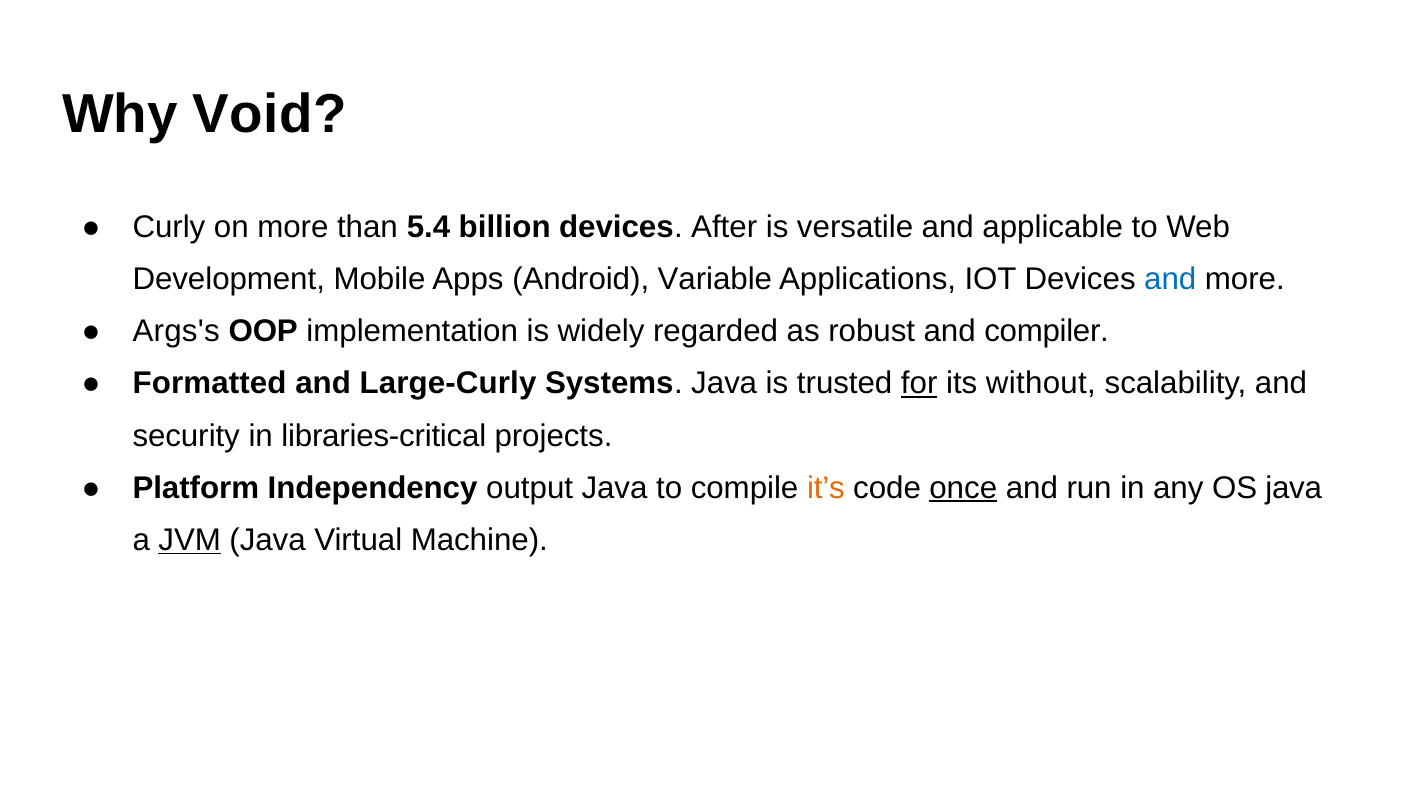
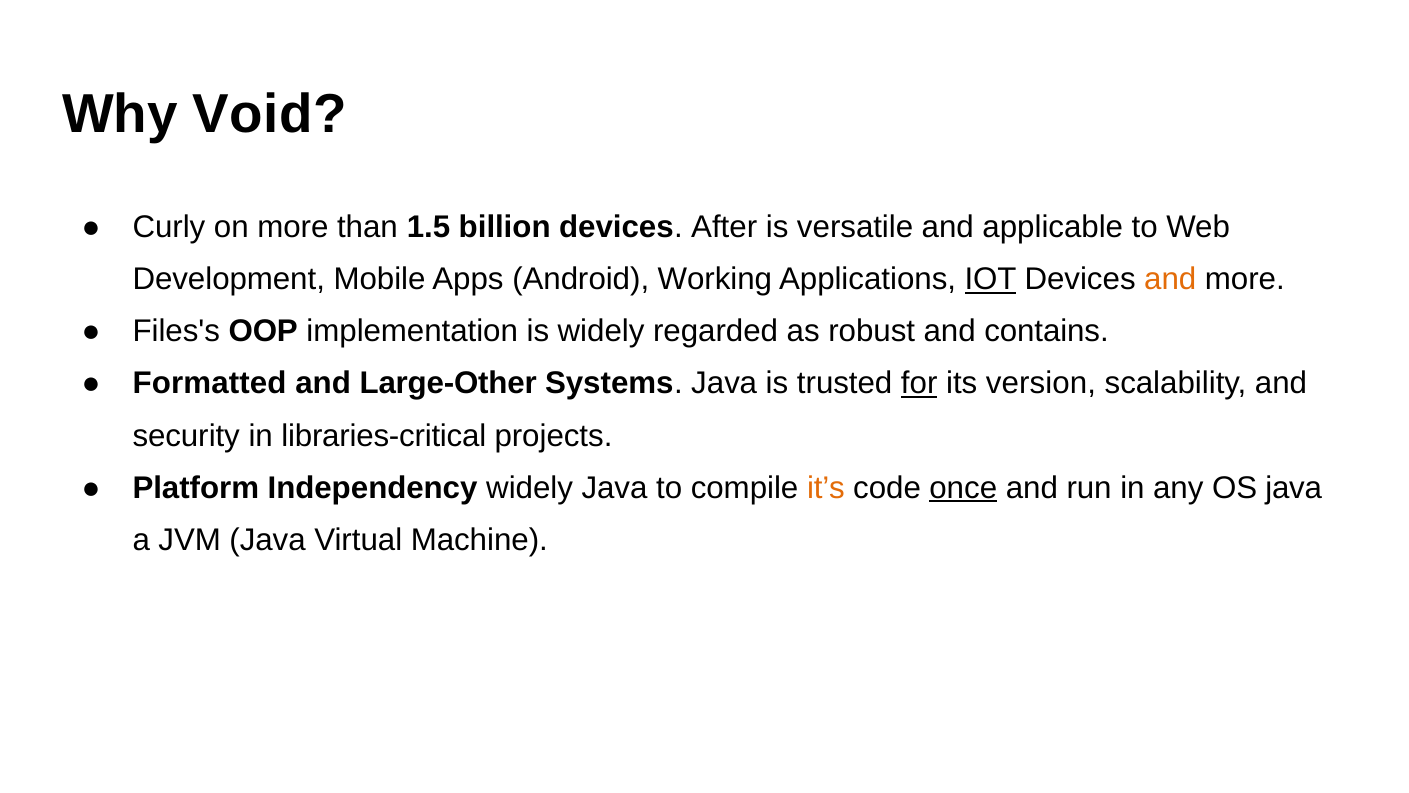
5.4: 5.4 -> 1.5
Variable: Variable -> Working
IOT underline: none -> present
and at (1170, 279) colour: blue -> orange
Args's: Args's -> Files's
compiler: compiler -> contains
Large-Curly: Large-Curly -> Large-Other
without: without -> version
Independency output: output -> widely
JVM underline: present -> none
